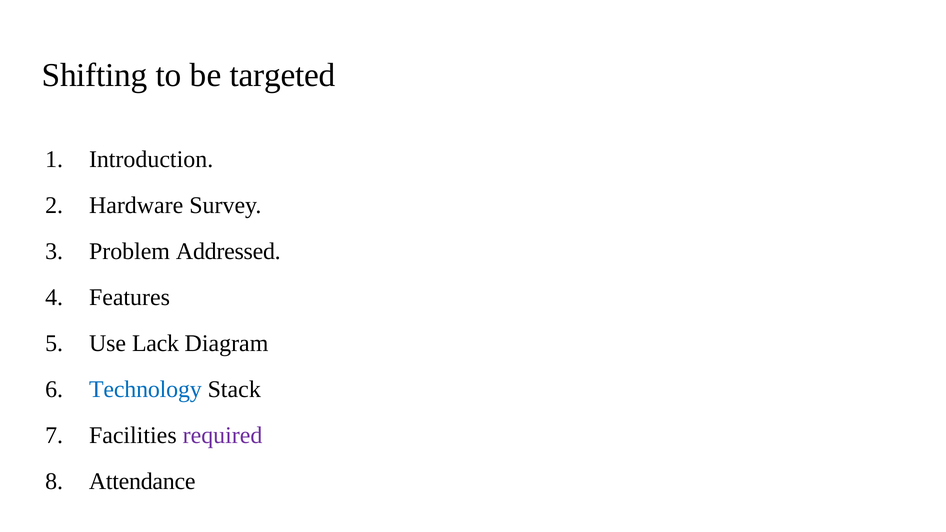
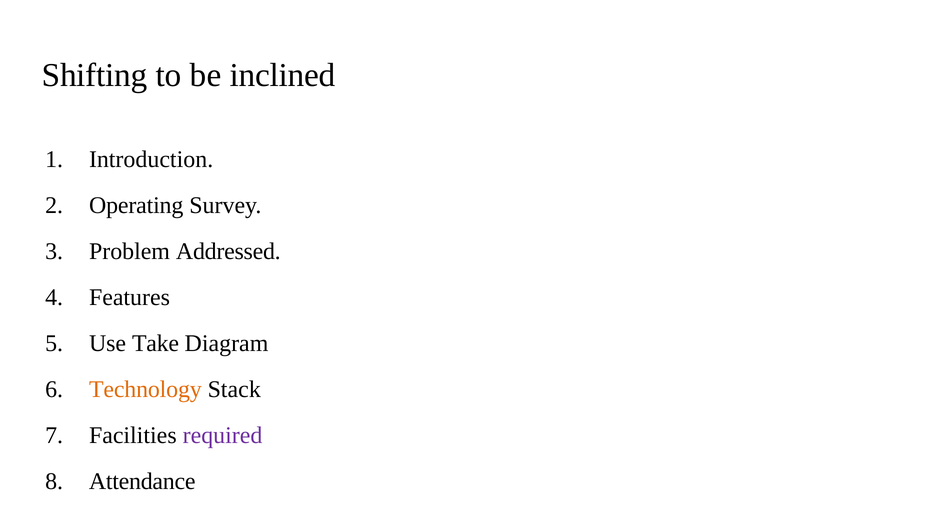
targeted: targeted -> inclined
Hardware: Hardware -> Operating
Lack: Lack -> Take
Technology colour: blue -> orange
